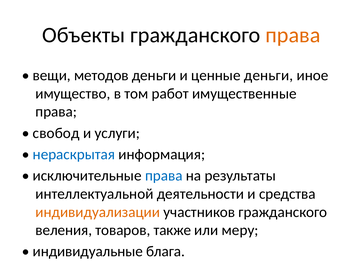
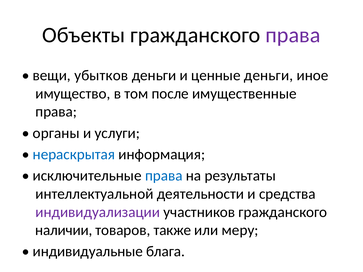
права at (293, 35) colour: orange -> purple
методов: методов -> убытков
работ: работ -> после
свобод: свобод -> органы
индивидуализации colour: orange -> purple
веления: веления -> наличии
